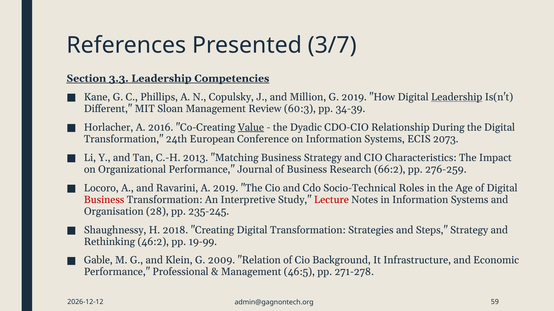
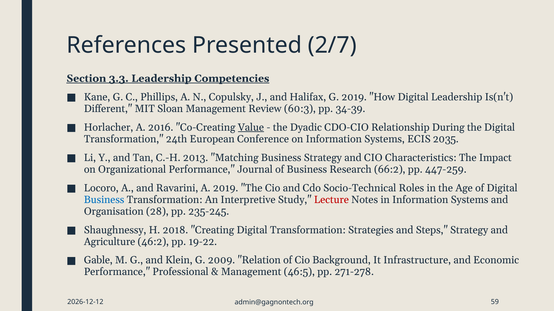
3/7: 3/7 -> 2/7
Million: Million -> Halifax
Leadership at (457, 97) underline: present -> none
2073: 2073 -> 2035
276-259: 276-259 -> 447-259
Business at (104, 200) colour: red -> blue
Rethinking: Rethinking -> Agriculture
19-99: 19-99 -> 19-22
